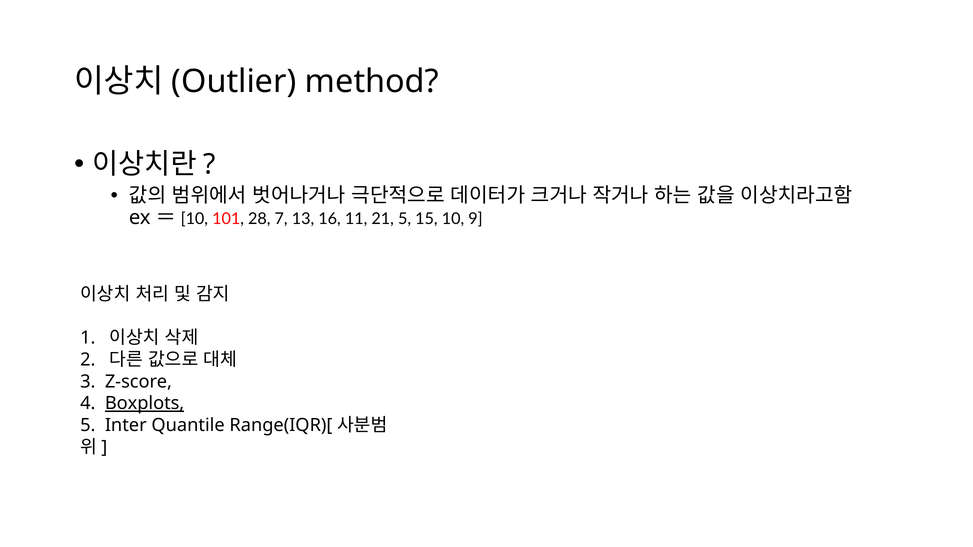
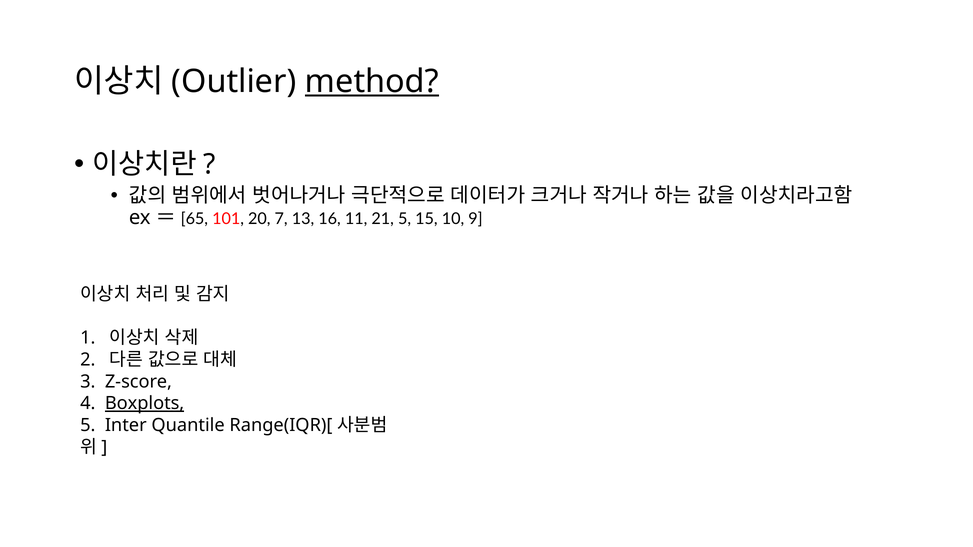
method underline: none -> present
10 at (194, 219): 10 -> 65
28: 28 -> 20
